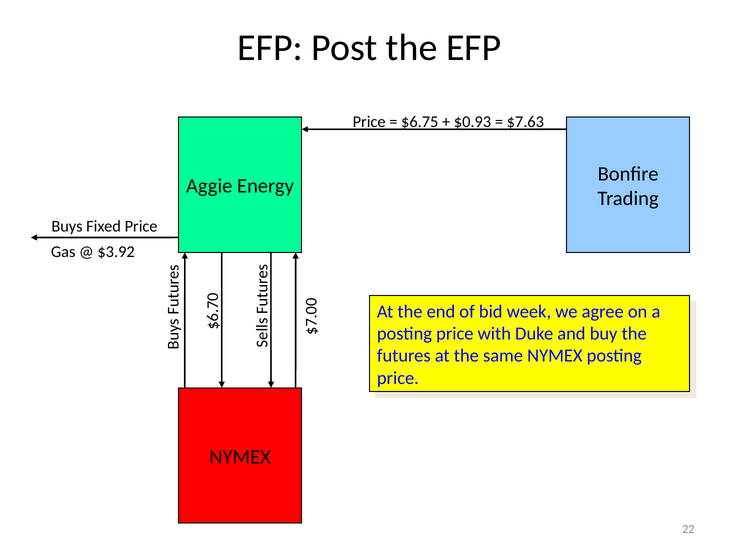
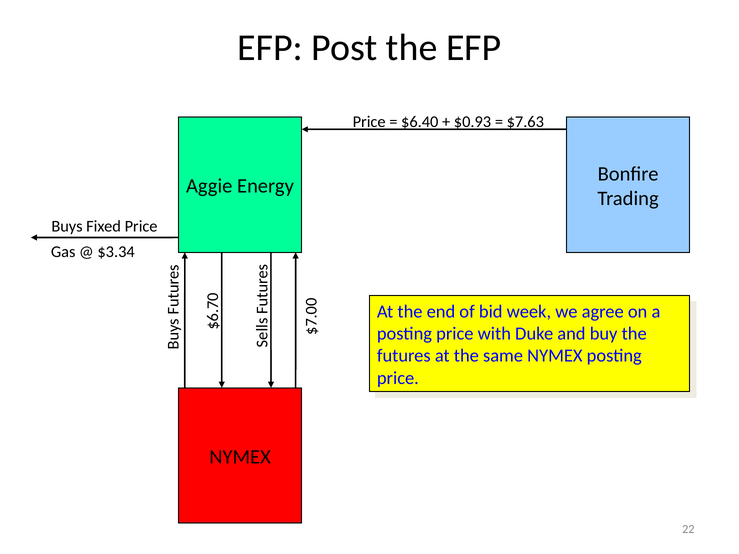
$6.75: $6.75 -> $6.40
$3.92: $3.92 -> $3.34
